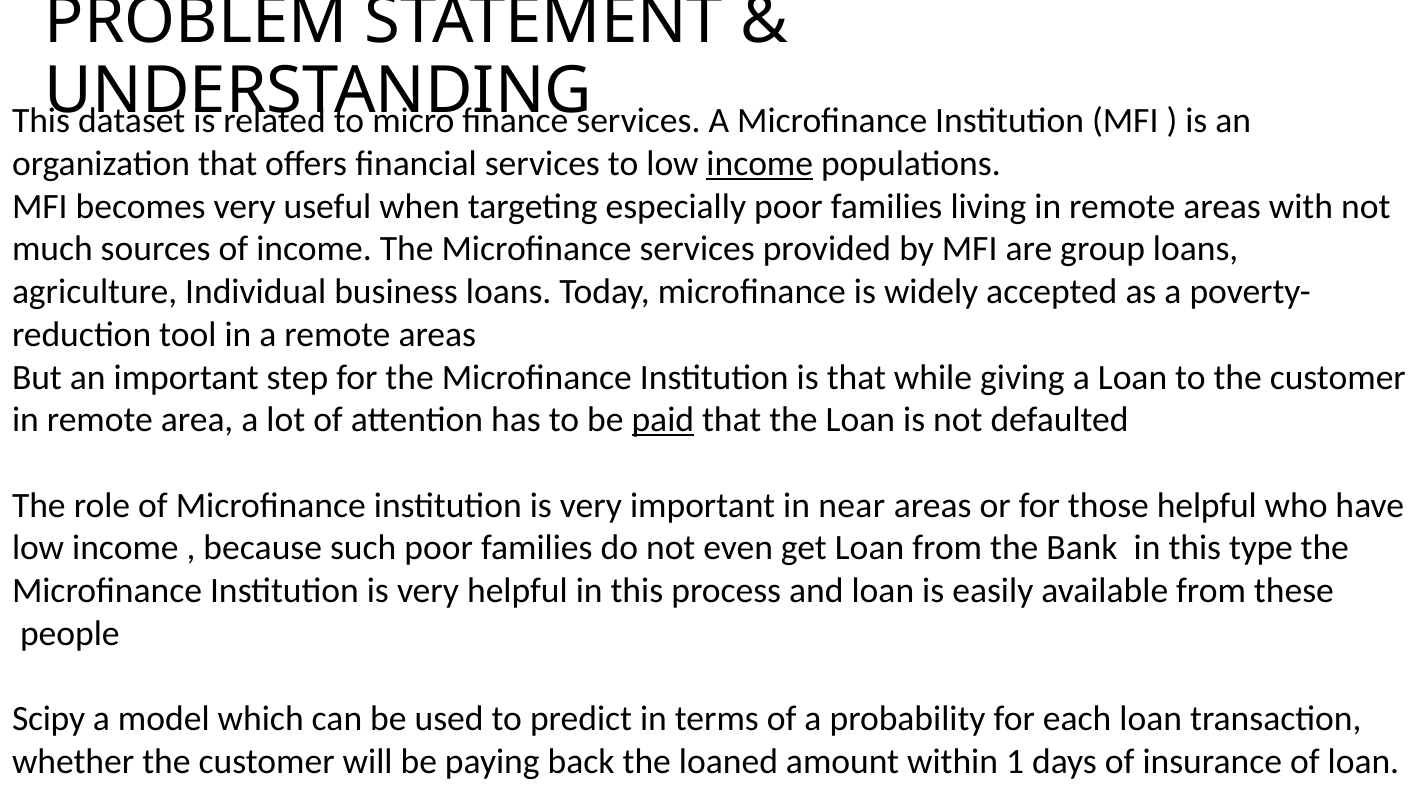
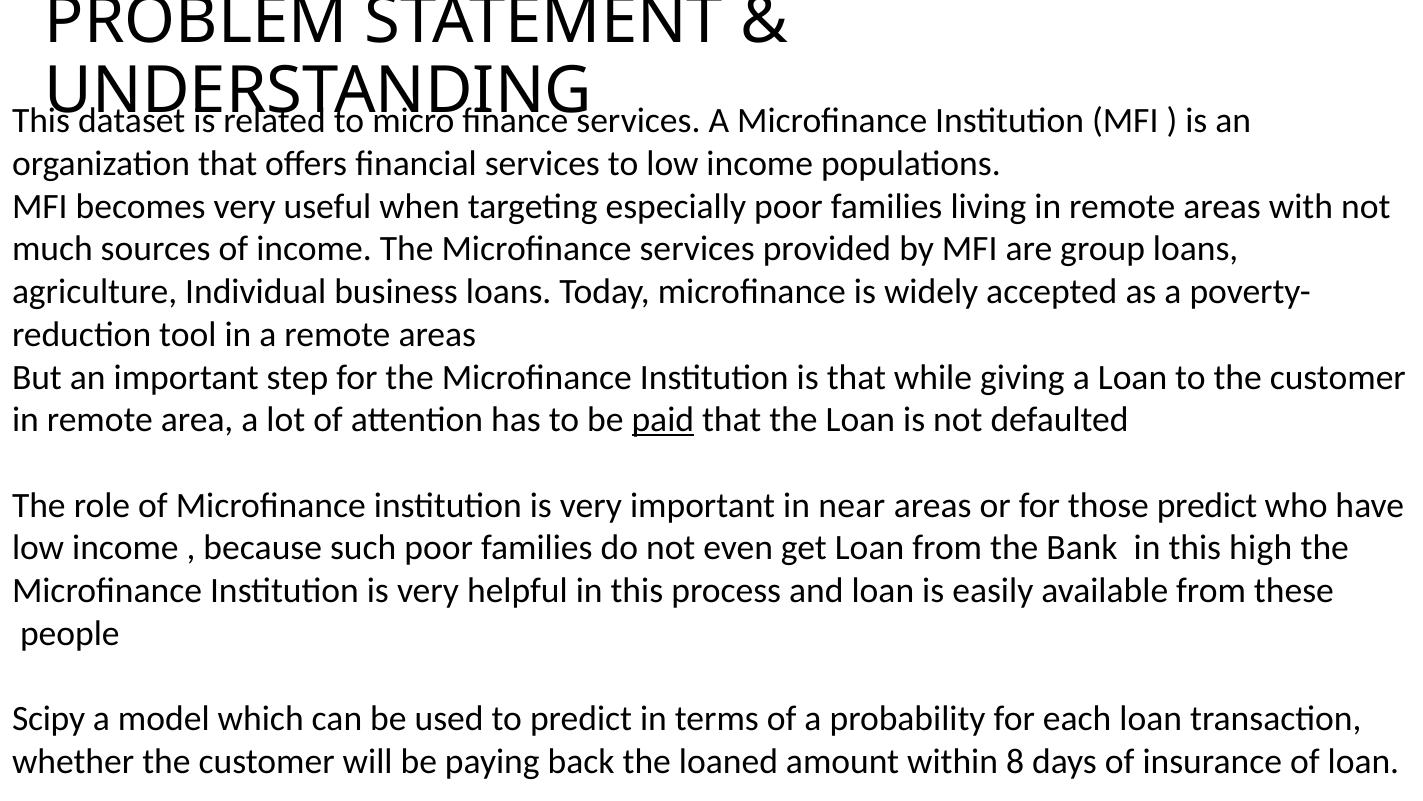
income at (760, 164) underline: present -> none
those helpful: helpful -> predict
type: type -> high
1: 1 -> 8
